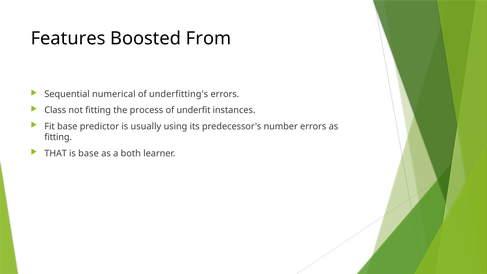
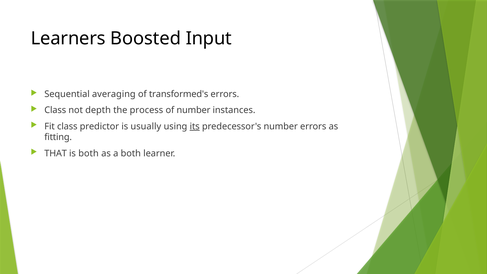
Features: Features -> Learners
From: From -> Input
numerical: numerical -> averaging
underfitting's: underfitting's -> transformed's
not fitting: fitting -> depth
of underfit: underfit -> number
Fit base: base -> class
its underline: none -> present
is base: base -> both
